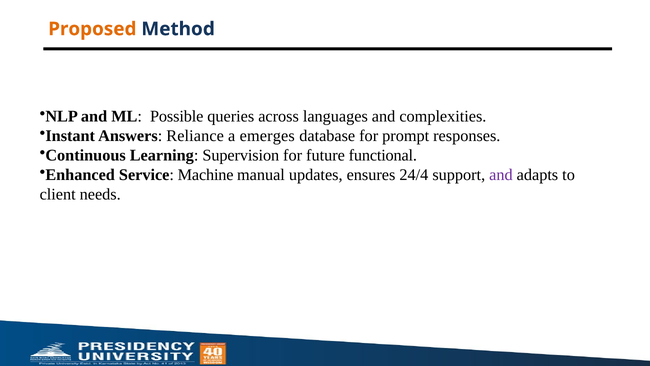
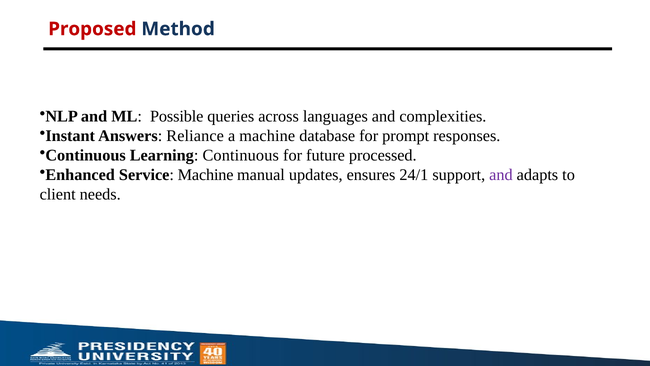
Proposed colour: orange -> red
a emerges: emerges -> machine
Learning Supervision: Supervision -> Continuous
functional: functional -> processed
24/4: 24/4 -> 24/1
